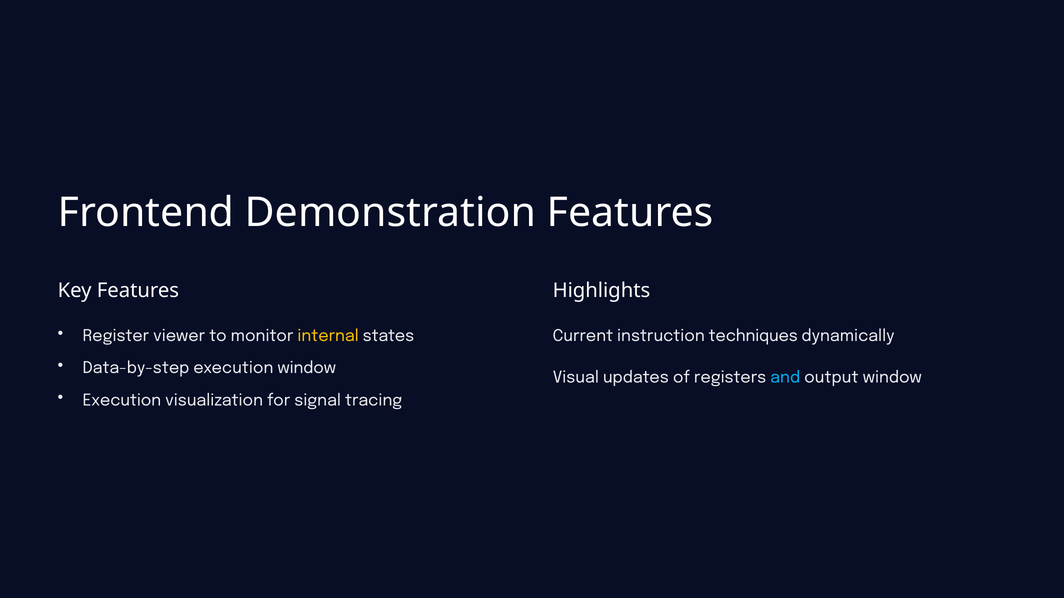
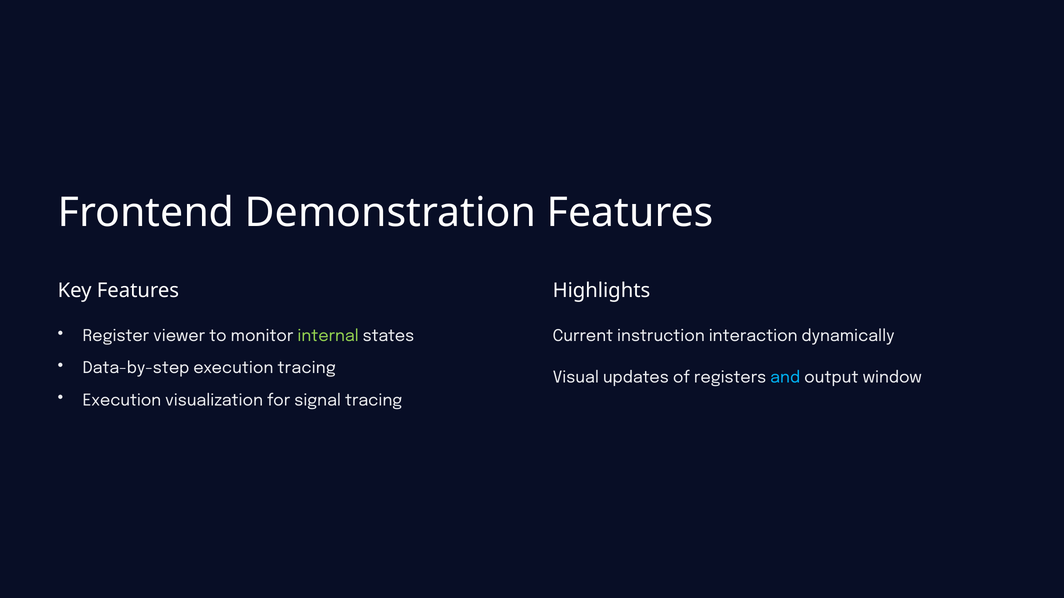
internal colour: yellow -> light green
techniques: techniques -> interaction
execution window: window -> tracing
